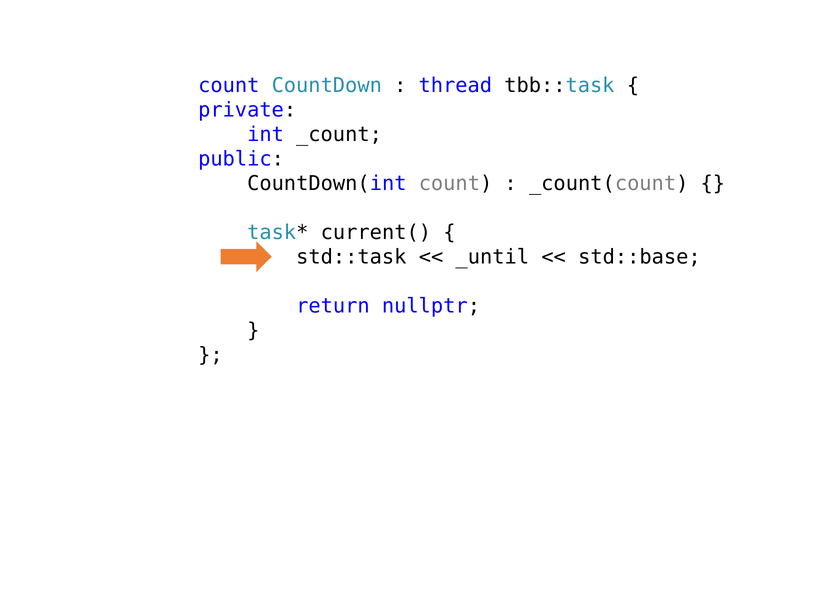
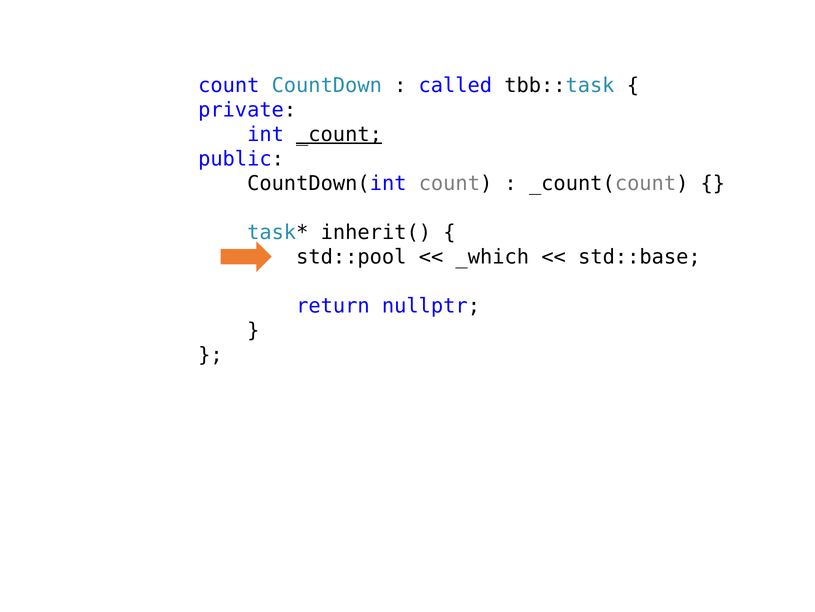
thread: thread -> called
_count underline: none -> present
current(: current( -> inherit(
std::task: std::task -> std::pool
_until: _until -> _which
